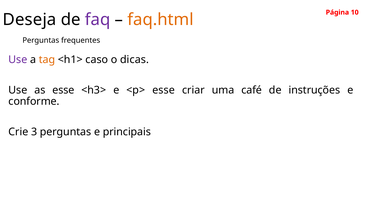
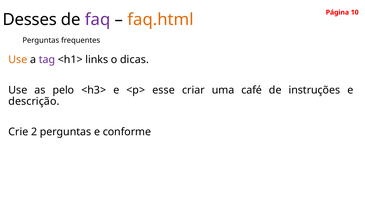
Deseja: Deseja -> Desses
Use at (18, 60) colour: purple -> orange
tag colour: orange -> purple
caso: caso -> links
as esse: esse -> pelo
conforme: conforme -> descrição
3: 3 -> 2
principais: principais -> conforme
